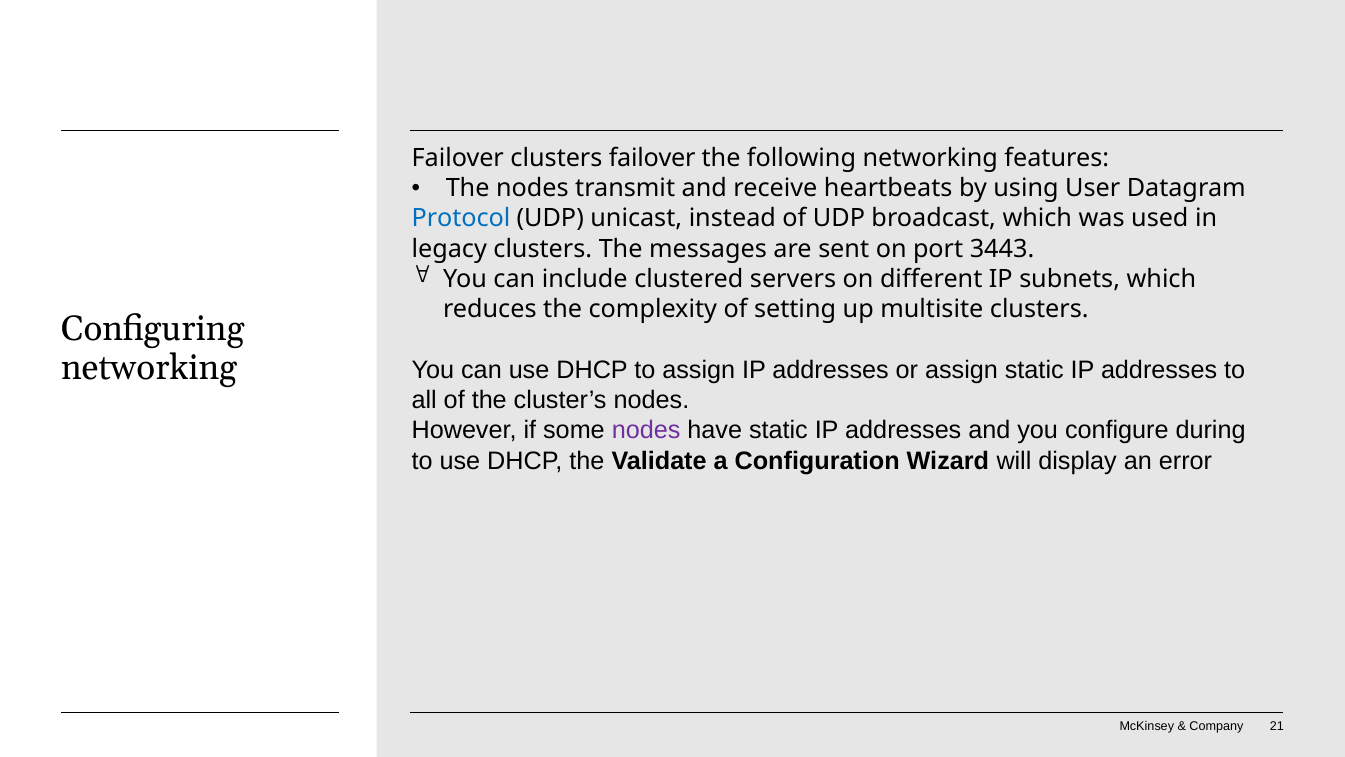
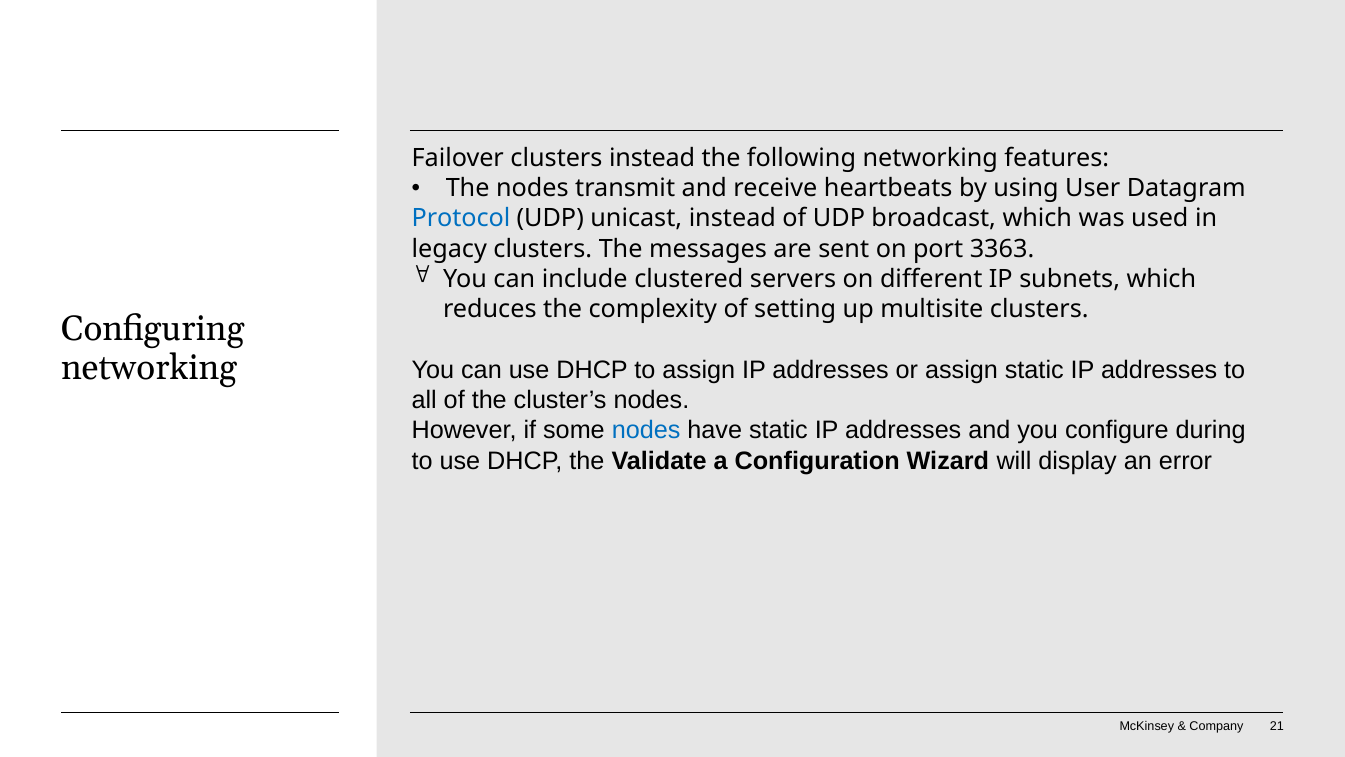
clusters failover: failover -> instead
3443: 3443 -> 3363
nodes at (646, 430) colour: purple -> blue
